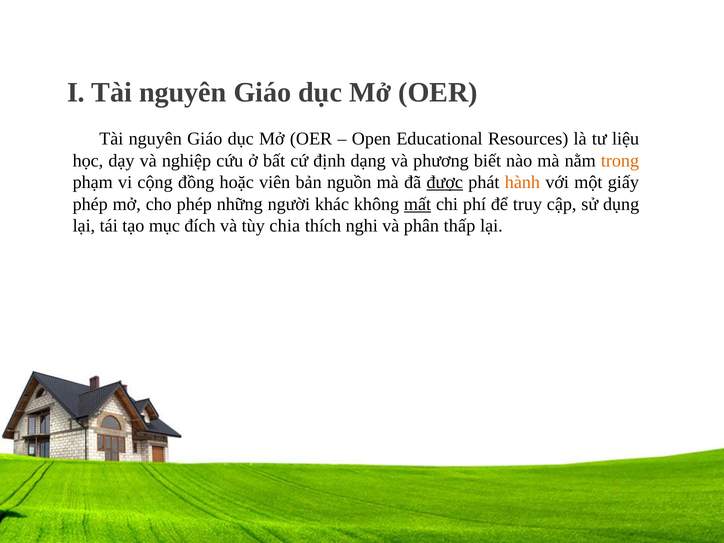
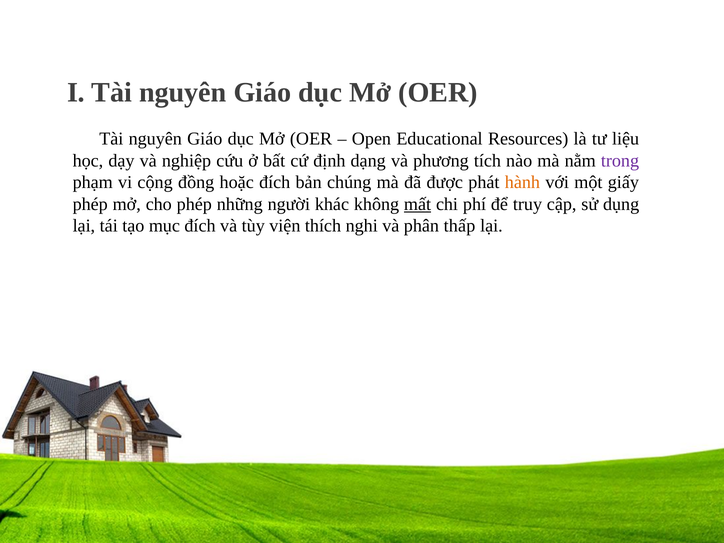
biết: biết -> tích
trong colour: orange -> purple
hoặc viên: viên -> đích
nguồn: nguồn -> chúng
được underline: present -> none
chia: chia -> viện
